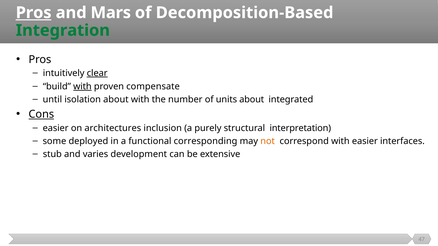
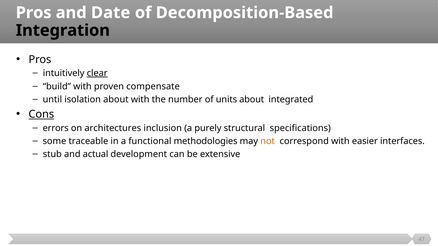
Pros at (34, 13) underline: present -> none
Mars: Mars -> Date
Integration colour: green -> black
with at (82, 86) underline: present -> none
easier at (56, 128): easier -> errors
interpretation: interpretation -> specifications
deployed: deployed -> traceable
corresponding: corresponding -> methodologies
varies: varies -> actual
